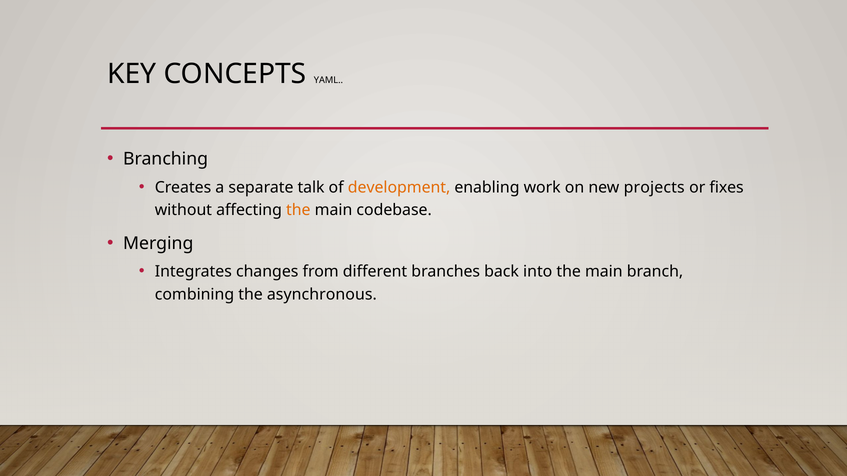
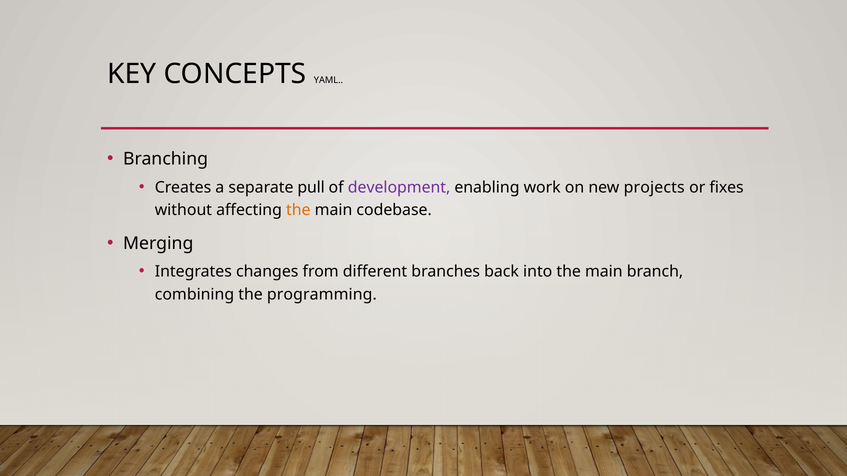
talk: talk -> pull
development colour: orange -> purple
asynchronous: asynchronous -> programming
